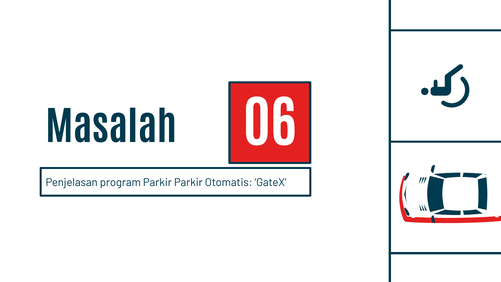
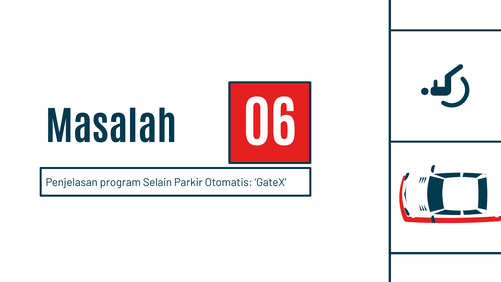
program Parkir: Parkir -> Selain
